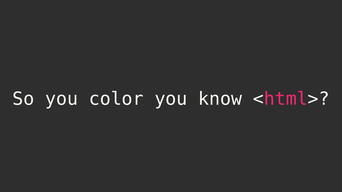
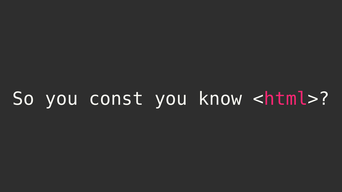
color: color -> const
